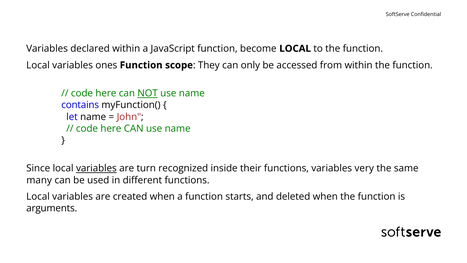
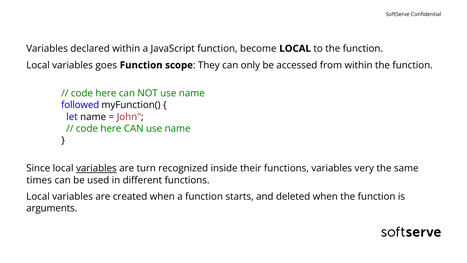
ones: ones -> goes
NOT underline: present -> none
contains: contains -> followed
many: many -> times
